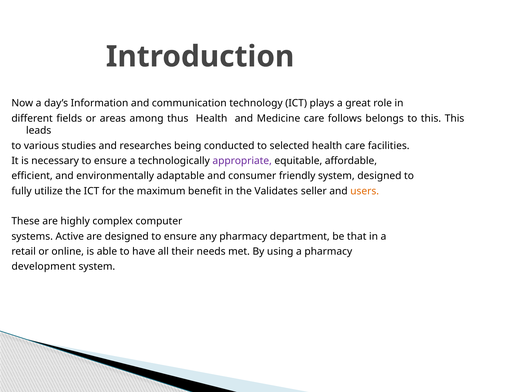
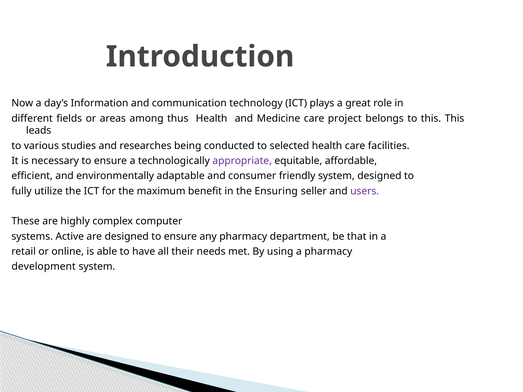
follows: follows -> project
Validates: Validates -> Ensuring
users colour: orange -> purple
